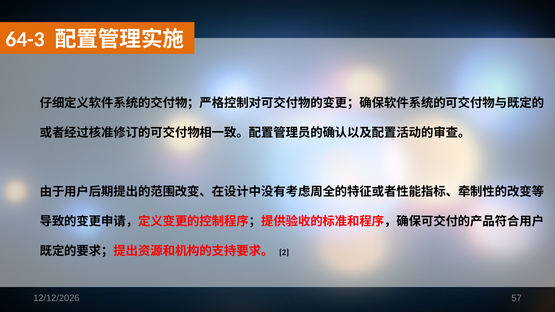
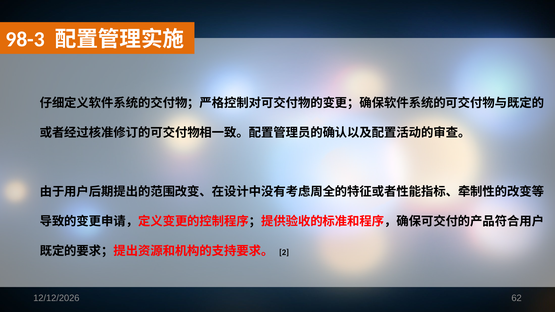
64-3: 64-3 -> 98-3
57: 57 -> 62
